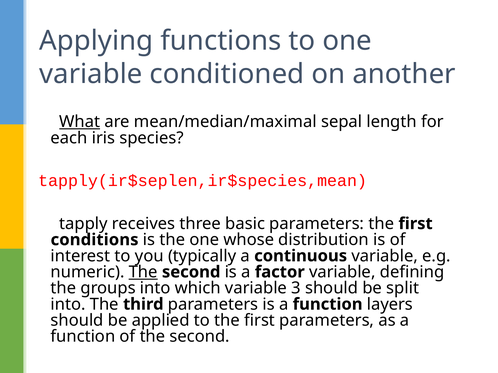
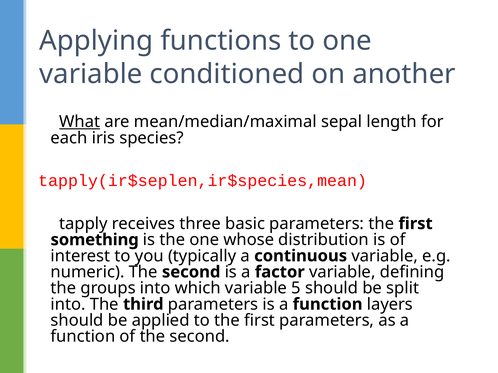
conditions: conditions -> something
The at (143, 272) underline: present -> none
3: 3 -> 5
